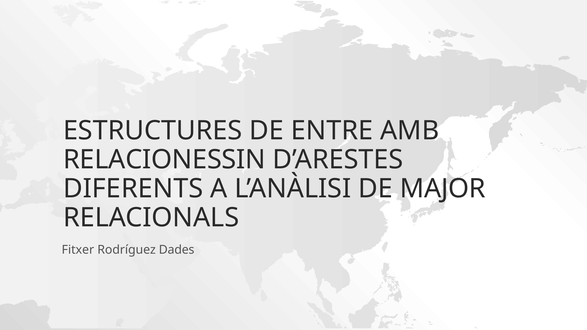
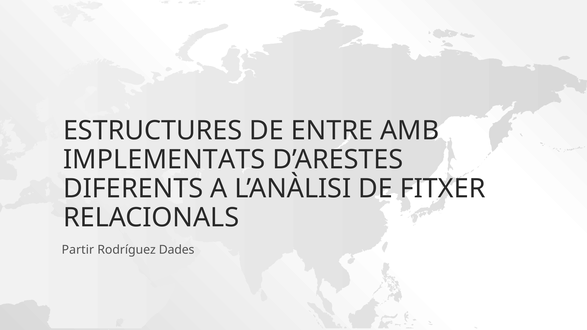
RELACIONESSIN: RELACIONESSIN -> IMPLEMENTATS
MAJOR: MAJOR -> FITXER
Fitxer: Fitxer -> Partir
